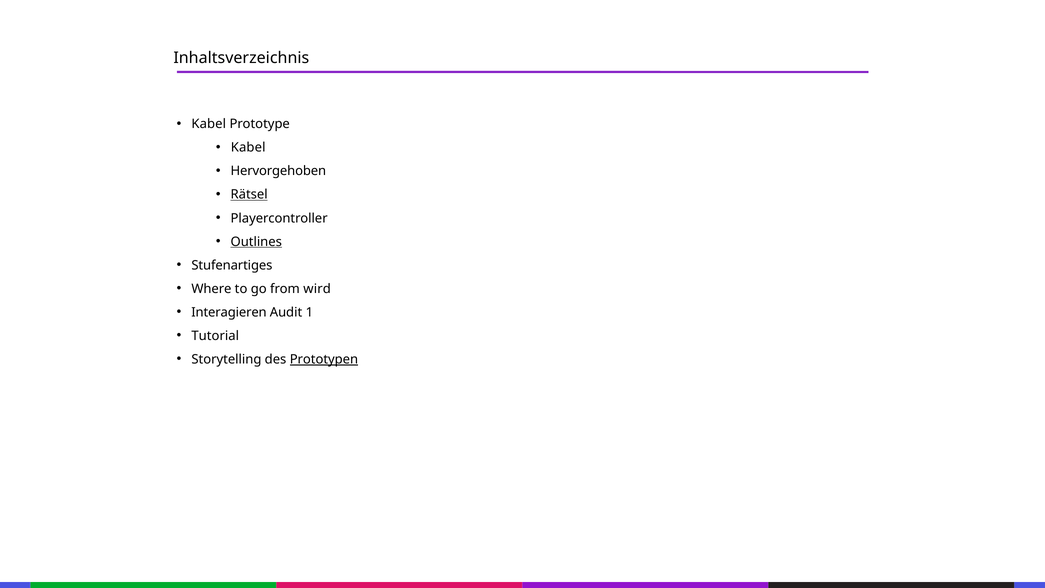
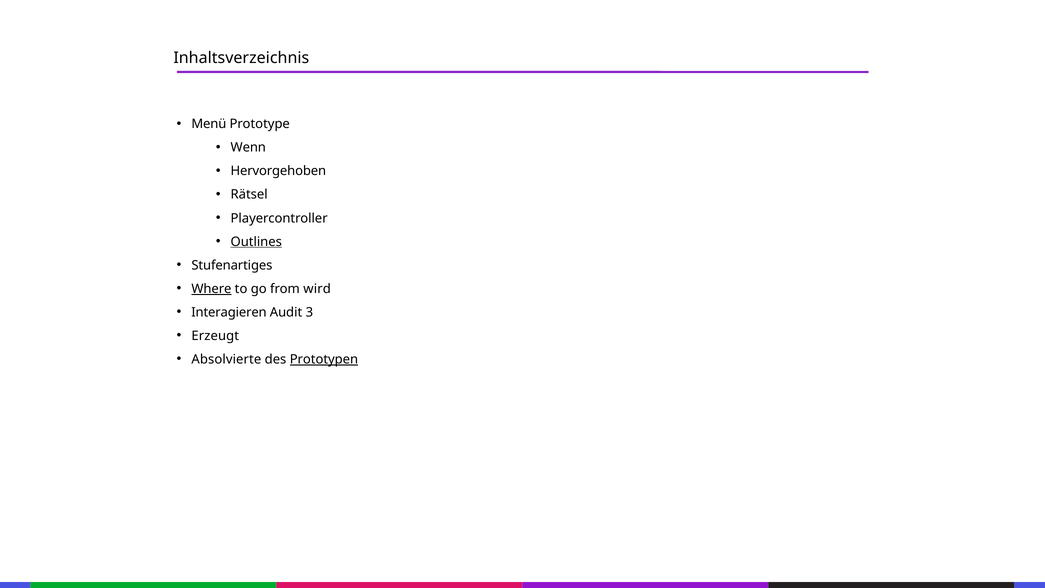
Kabel at (209, 124): Kabel -> Menü
Kabel at (248, 148): Kabel -> Wenn
Rätsel underline: present -> none
Where underline: none -> present
1: 1 -> 3
Tutorial: Tutorial -> Erzeugt
Storytelling: Storytelling -> Absolvierte
